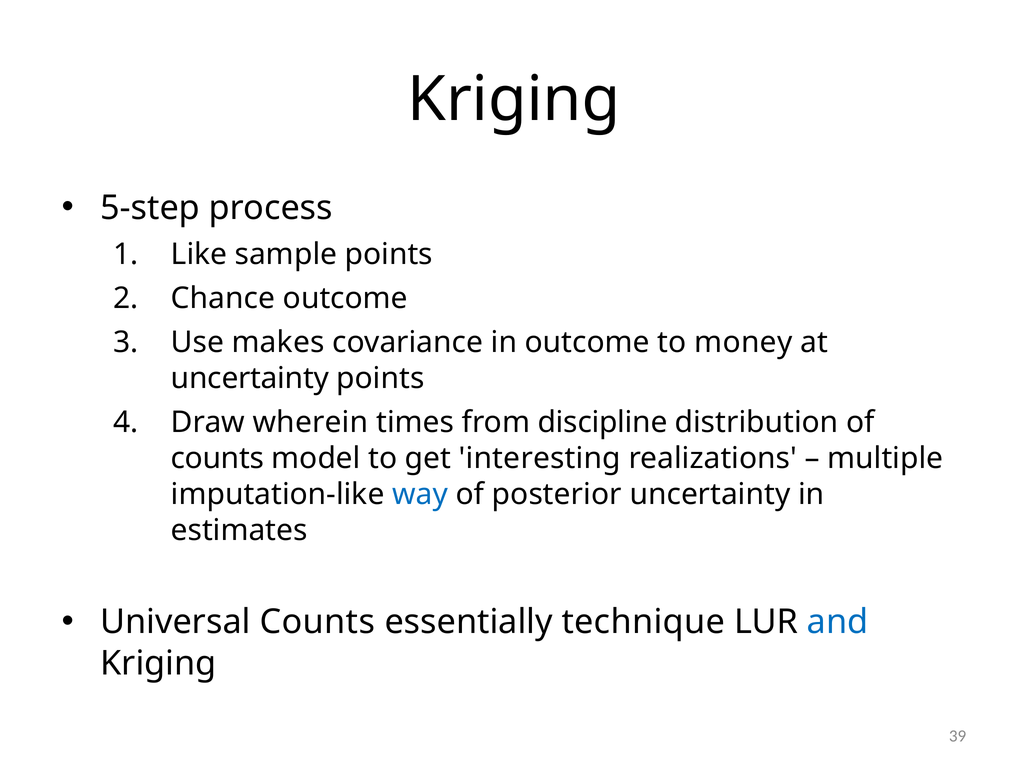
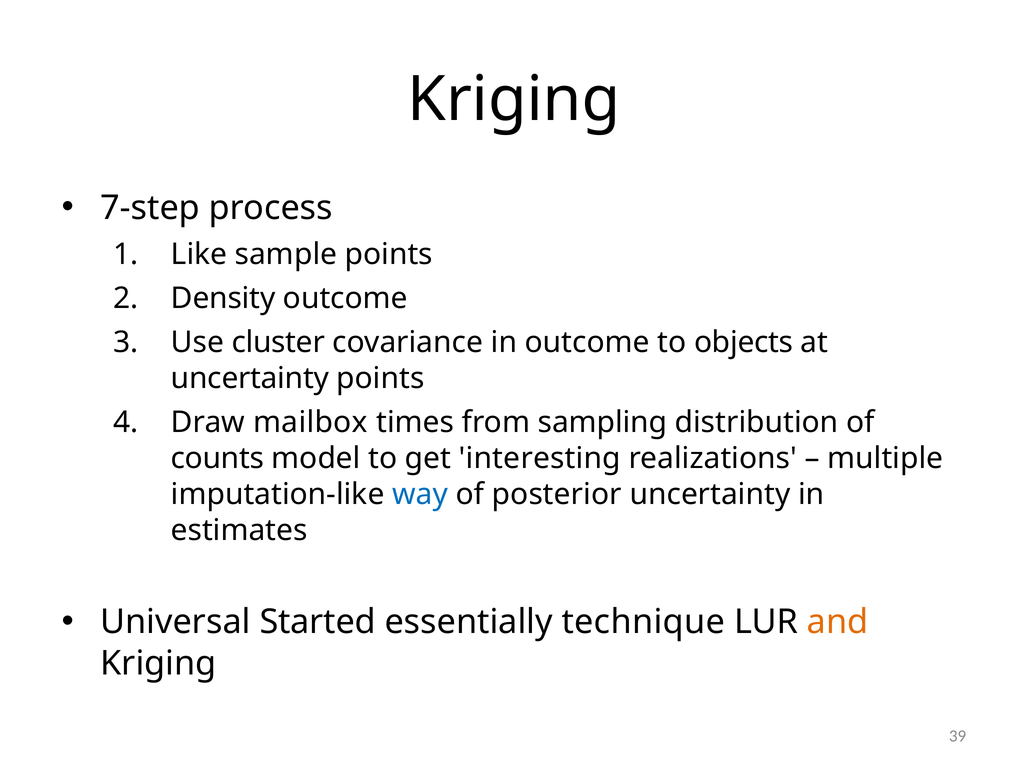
5-step: 5-step -> 7-step
Chance: Chance -> Density
makes: makes -> cluster
money: money -> objects
wherein: wherein -> mailbox
discipline: discipline -> sampling
Universal Counts: Counts -> Started
and colour: blue -> orange
